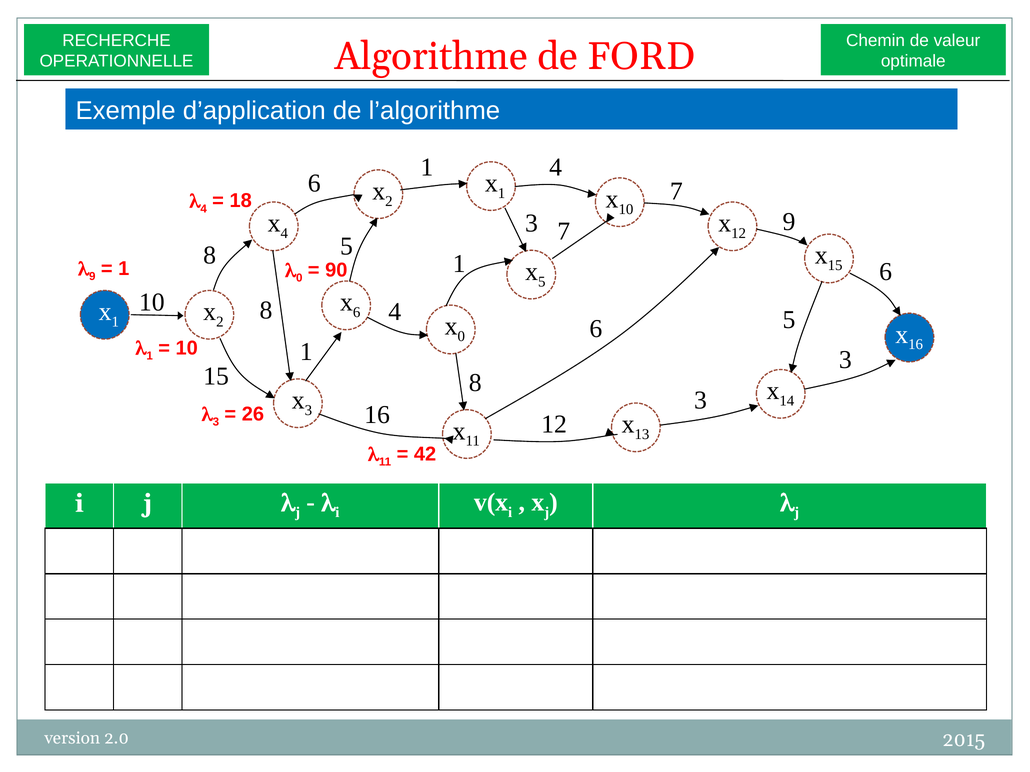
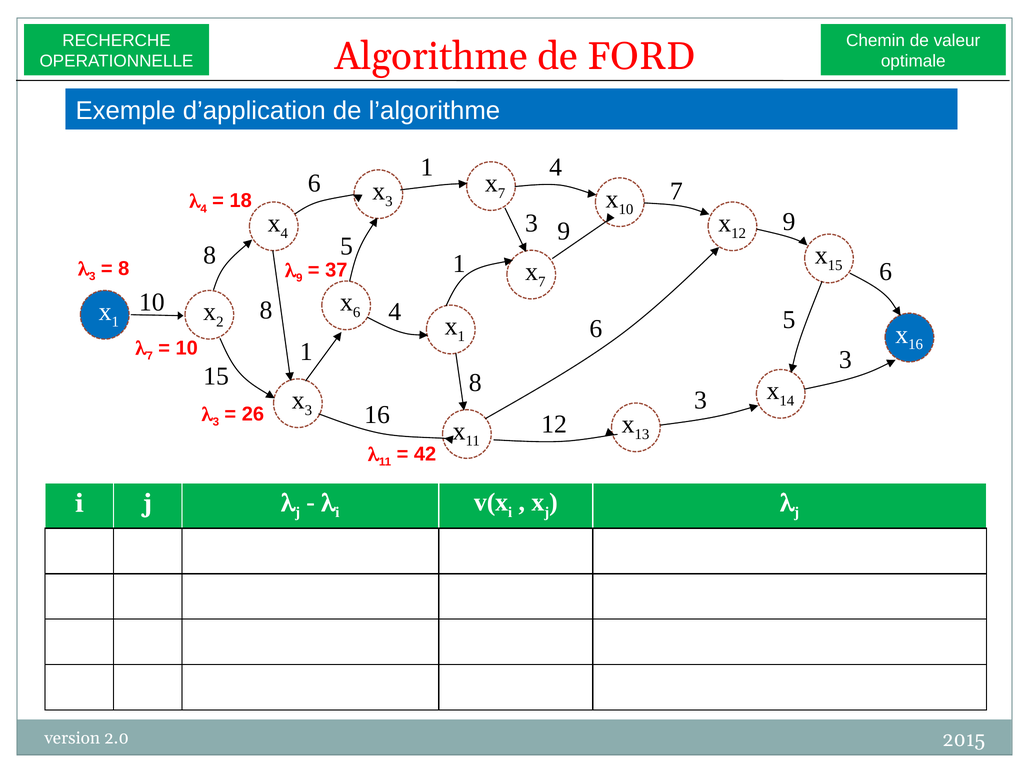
1 at (502, 193): 1 -> 7
2 at (389, 201): 2 -> 3
3 7: 7 -> 9
5 at (542, 282): 5 -> 7
9 at (92, 277): 9 -> 3
1 at (124, 269): 1 -> 8
0 at (299, 278): 0 -> 9
90: 90 -> 37
0 at (461, 337): 0 -> 1
1 at (150, 356): 1 -> 7
